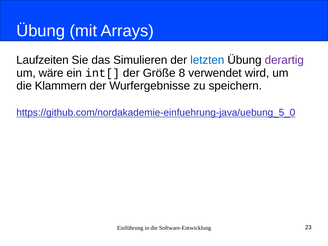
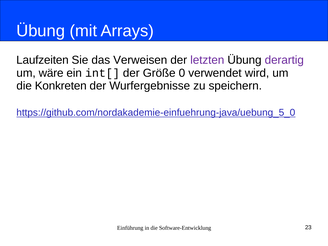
Simulieren: Simulieren -> Verweisen
letzten colour: blue -> purple
8: 8 -> 0
Klammern: Klammern -> Konkreten
